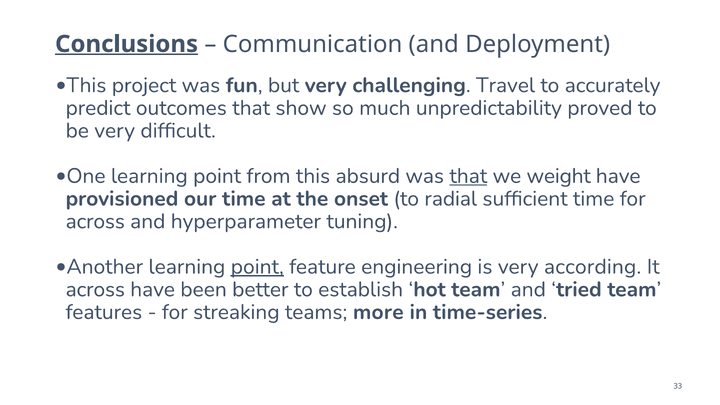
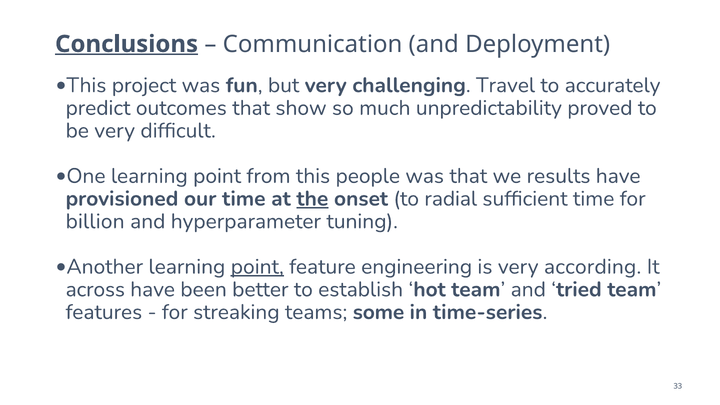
absurd: absurd -> people
that at (468, 176) underline: present -> none
weight: weight -> results
the underline: none -> present
across at (95, 221): across -> billion
more: more -> some
